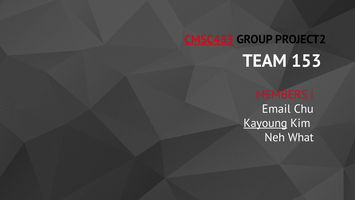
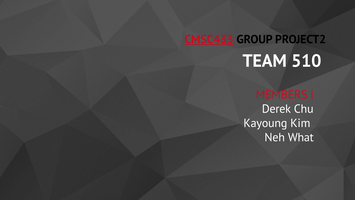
153: 153 -> 510
Email: Email -> Derek
Kayoung underline: present -> none
